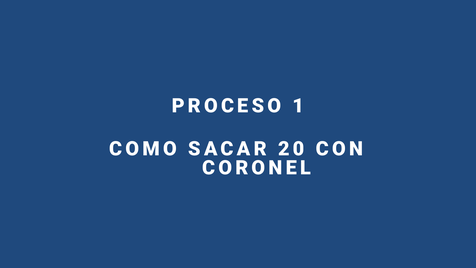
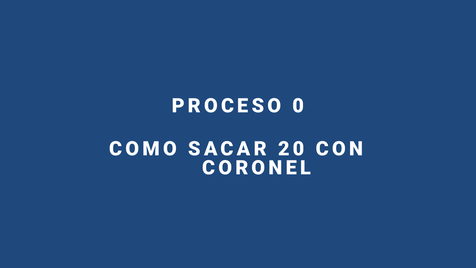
1: 1 -> 0
